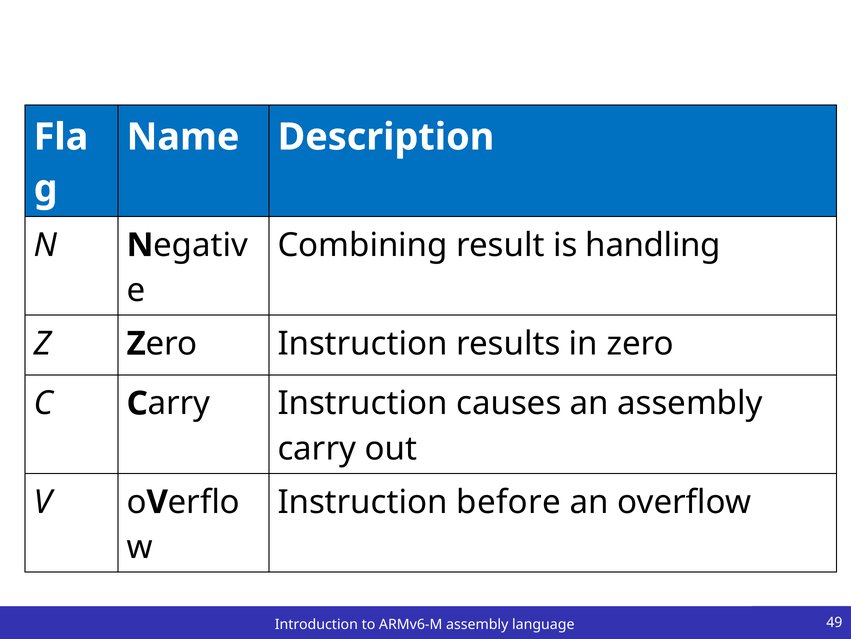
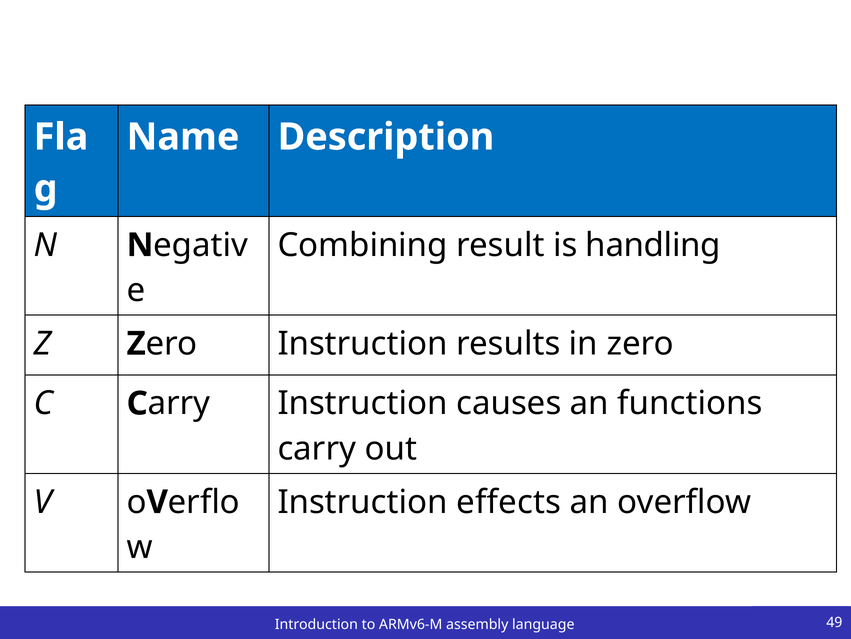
an assembly: assembly -> functions
before: before -> effects
